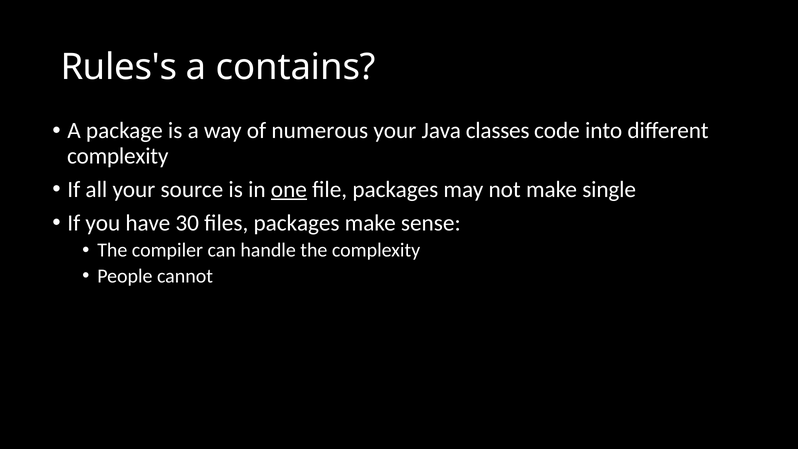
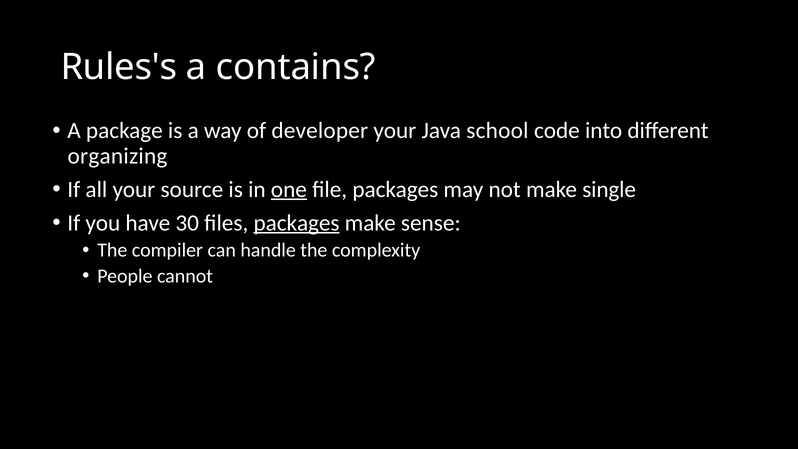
numerous: numerous -> developer
classes: classes -> school
complexity at (118, 156): complexity -> organizing
packages at (297, 223) underline: none -> present
